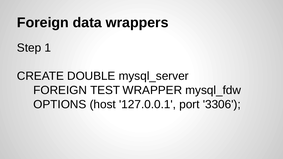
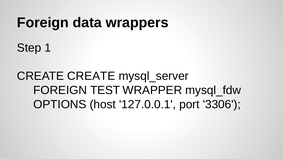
CREATE DOUBLE: DOUBLE -> CREATE
